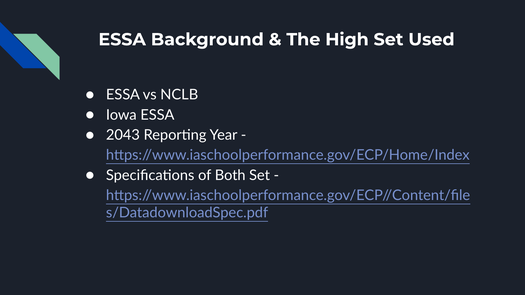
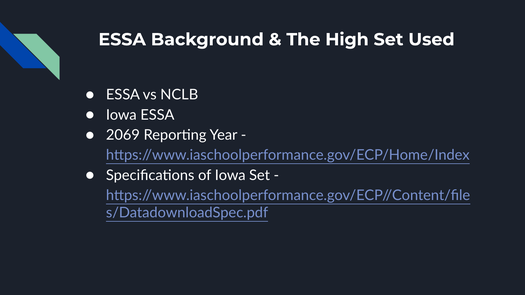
2043: 2043 -> 2069
of Both: Both -> Iowa
